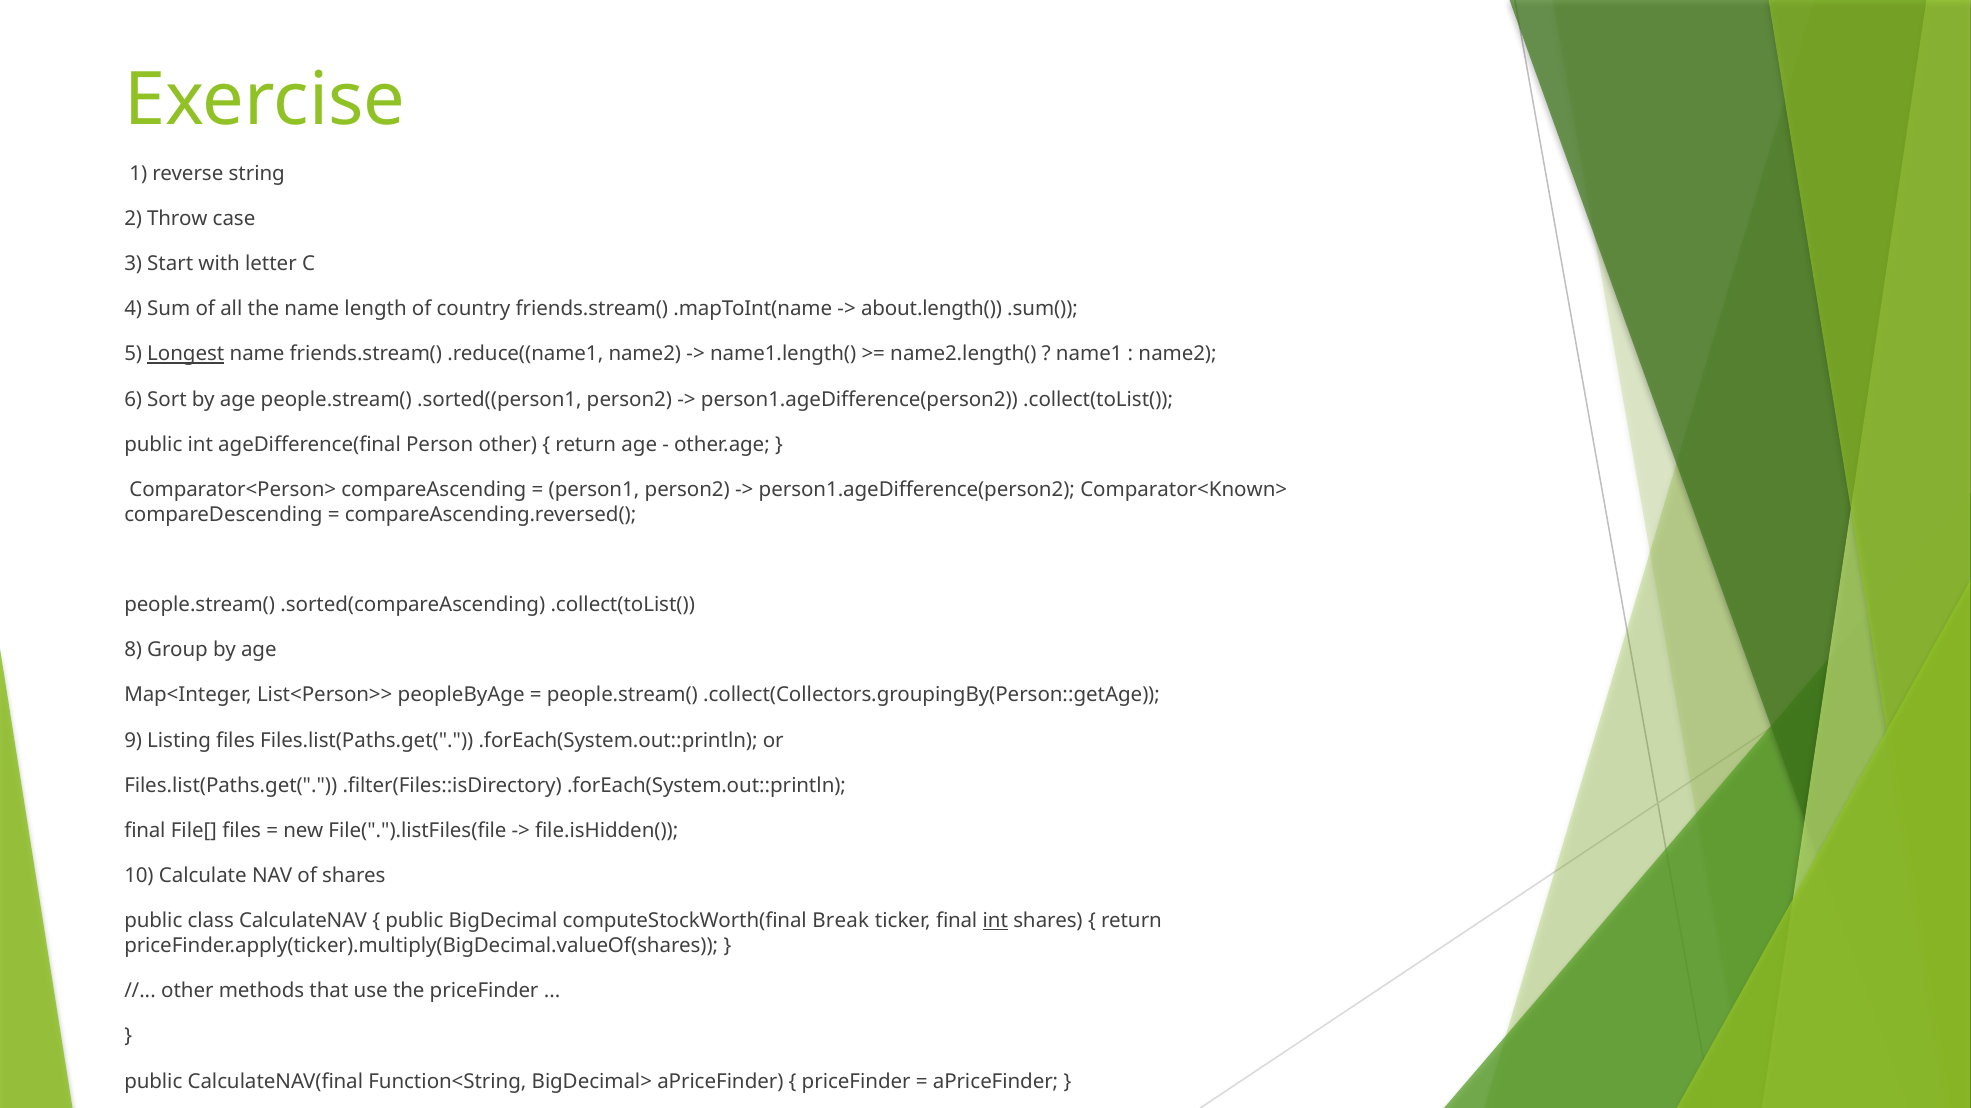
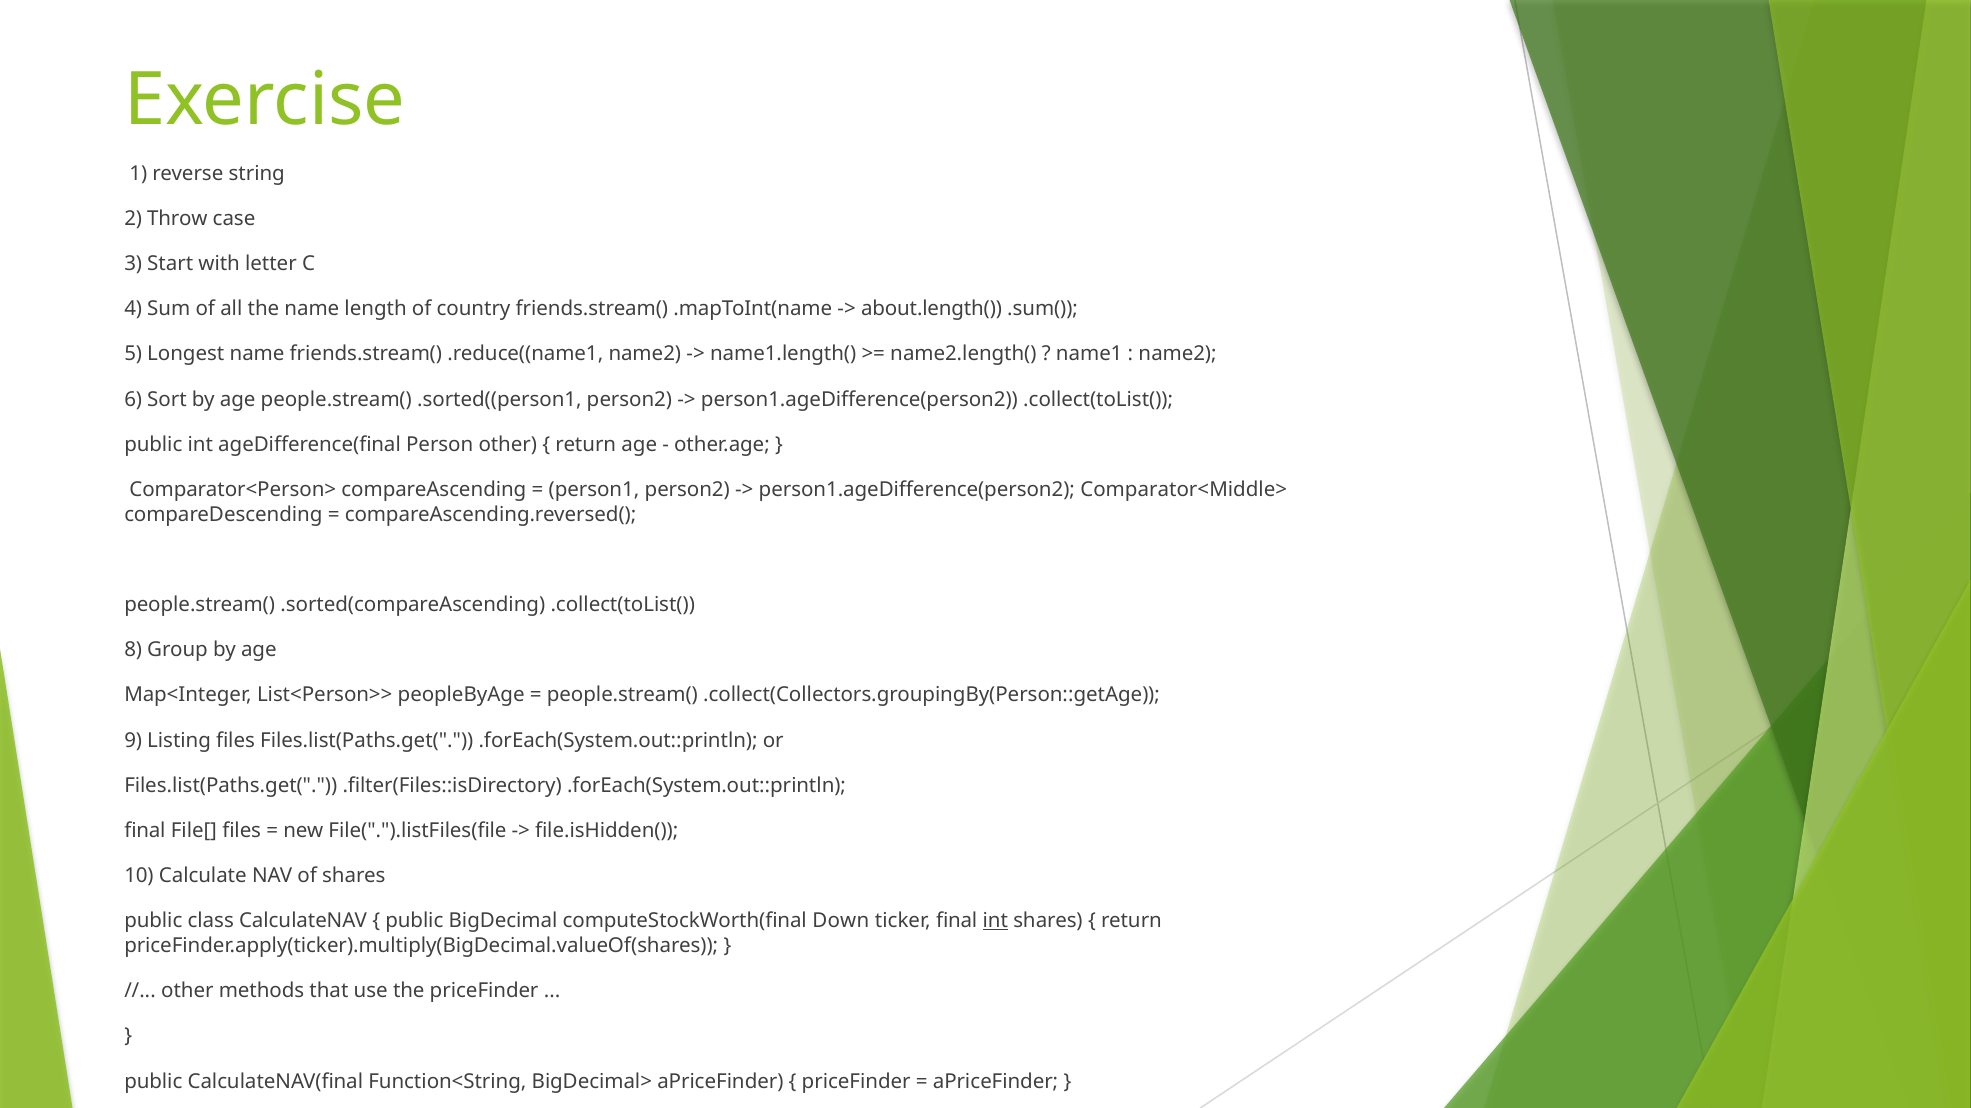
Longest underline: present -> none
Comparator<Known>: Comparator<Known> -> Comparator<Middle>
Break: Break -> Down
